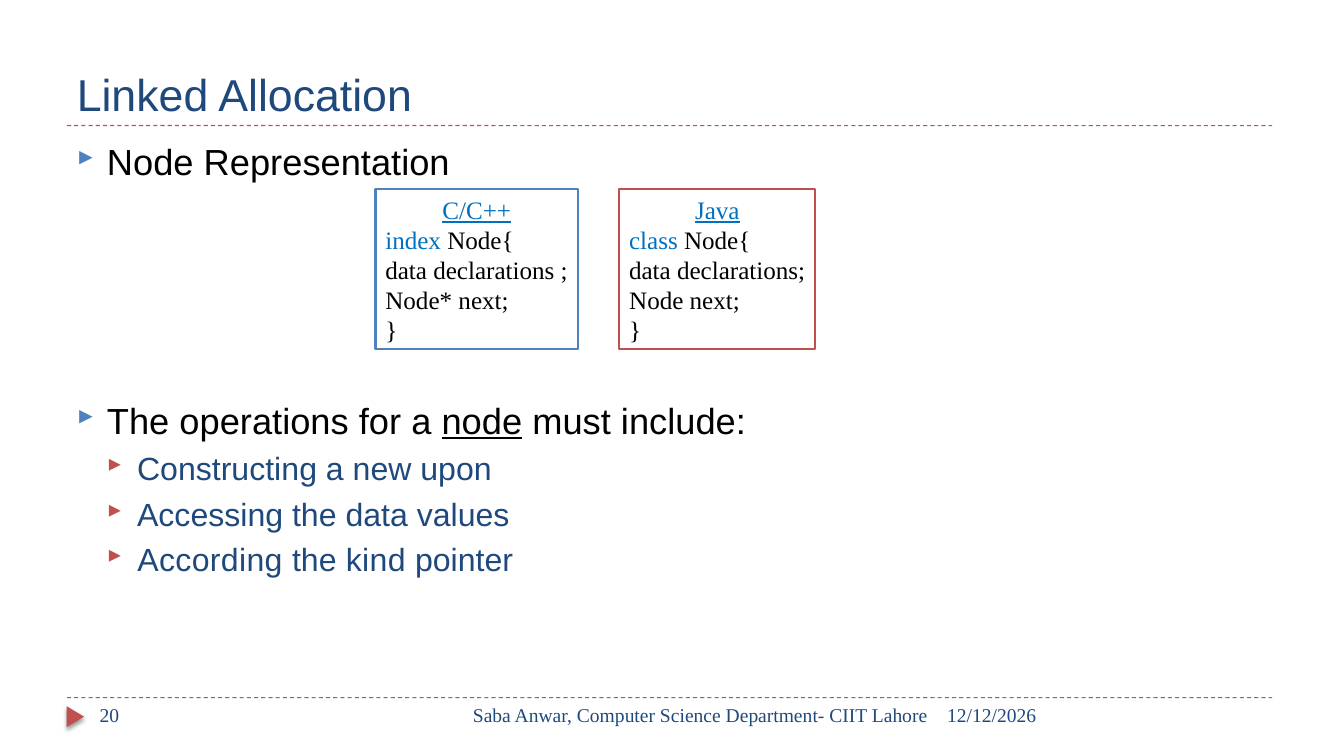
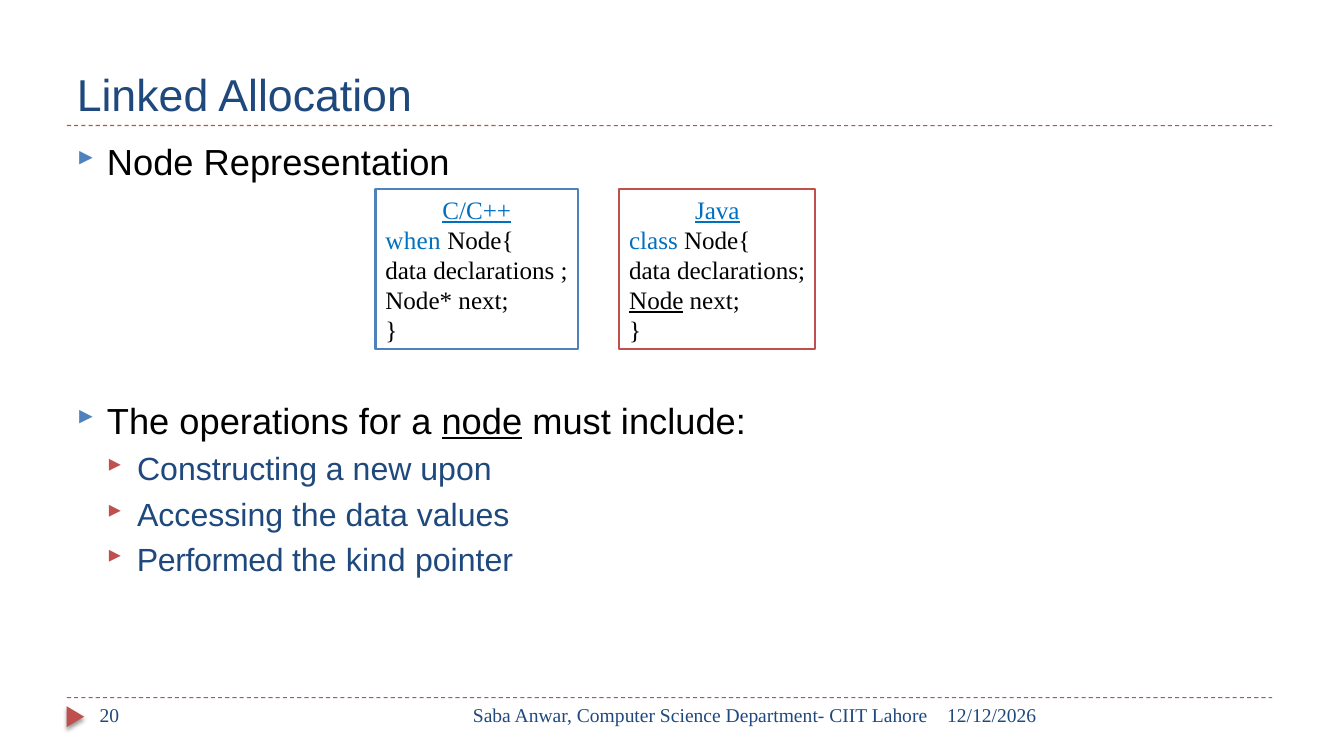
index: index -> when
Node at (656, 301) underline: none -> present
According: According -> Performed
